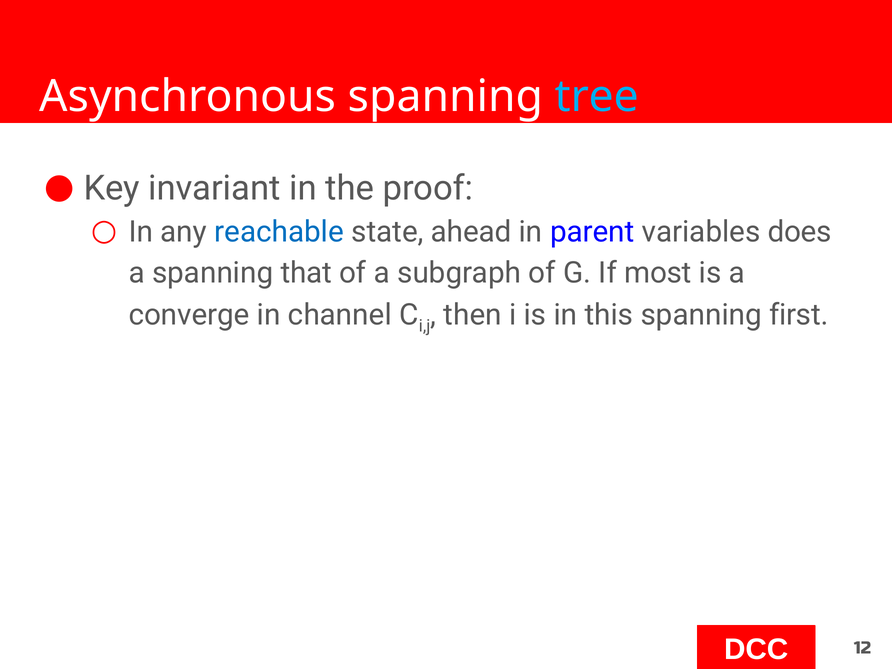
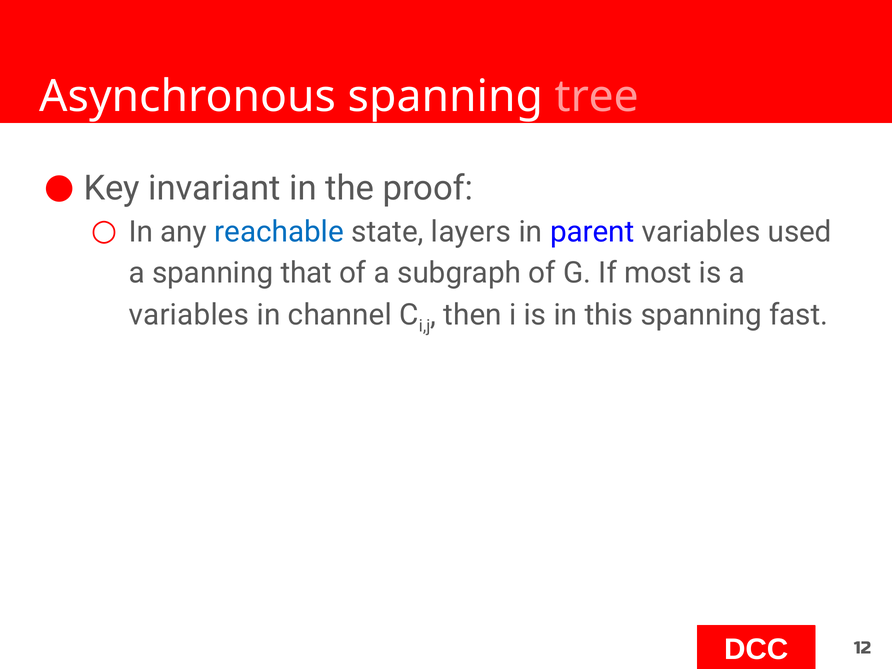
tree colour: light blue -> pink
ahead: ahead -> layers
does: does -> used
converge at (189, 315): converge -> variables
first: first -> fast
